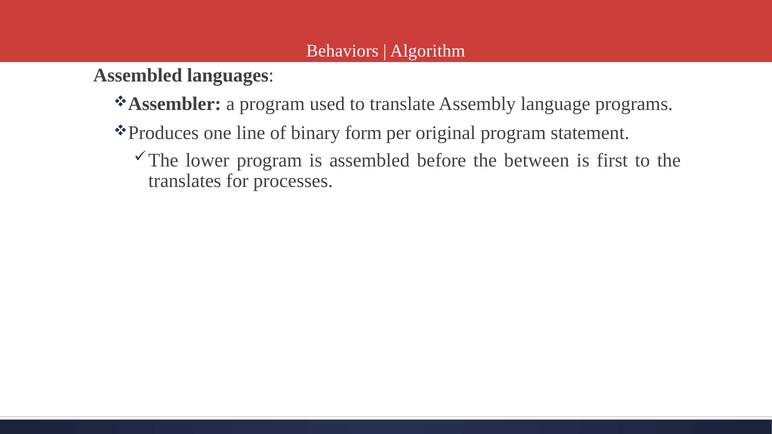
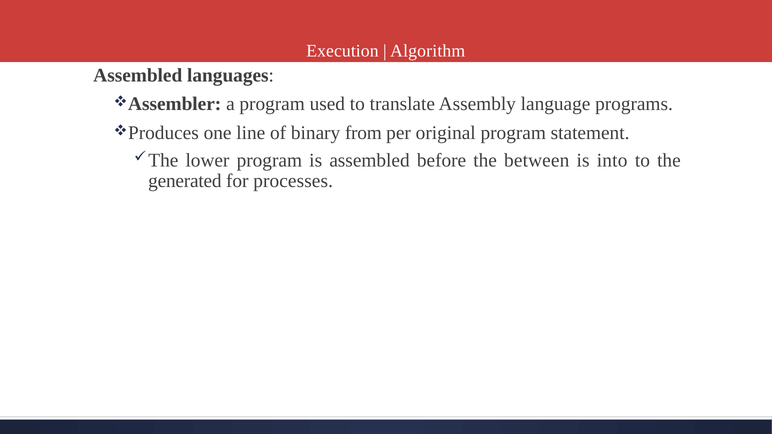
Behaviors: Behaviors -> Execution
form: form -> from
first: first -> into
translates: translates -> generated
